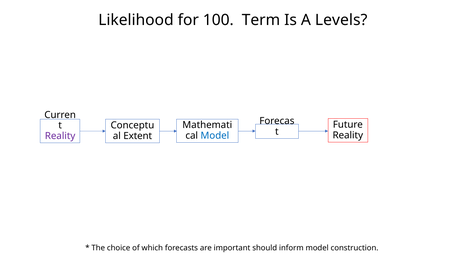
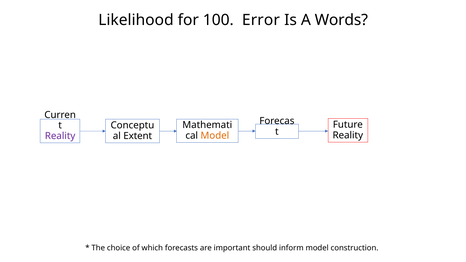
Term: Term -> Error
Levels: Levels -> Words
Model at (215, 136) colour: blue -> orange
